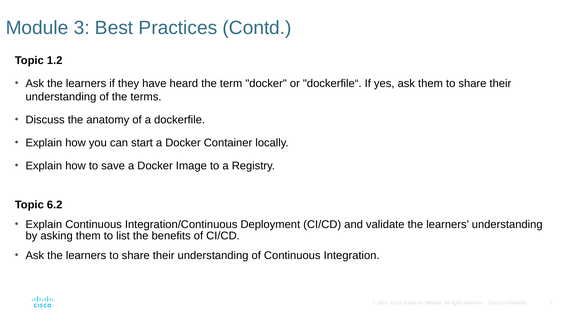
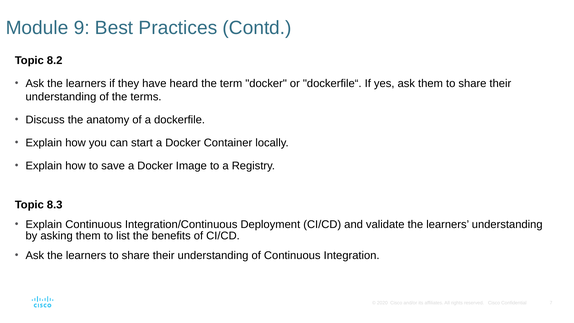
3: 3 -> 9
1.2: 1.2 -> 8.2
6.2: 6.2 -> 8.3
